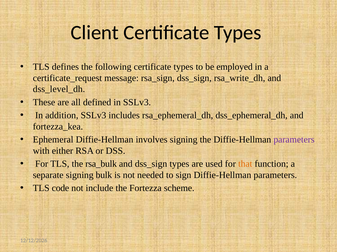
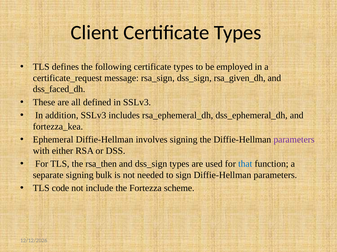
rsa_write_dh: rsa_write_dh -> rsa_given_dh
dss_level_dh: dss_level_dh -> dss_faced_dh
rsa_bulk: rsa_bulk -> rsa_then
that colour: orange -> blue
